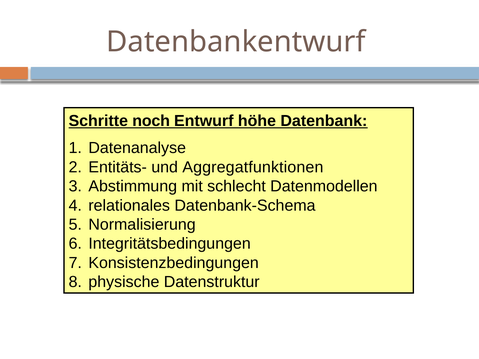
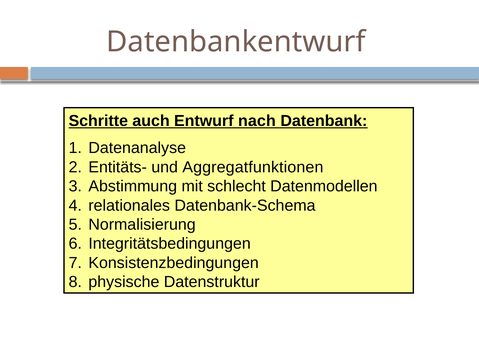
noch: noch -> auch
höhe: höhe -> nach
